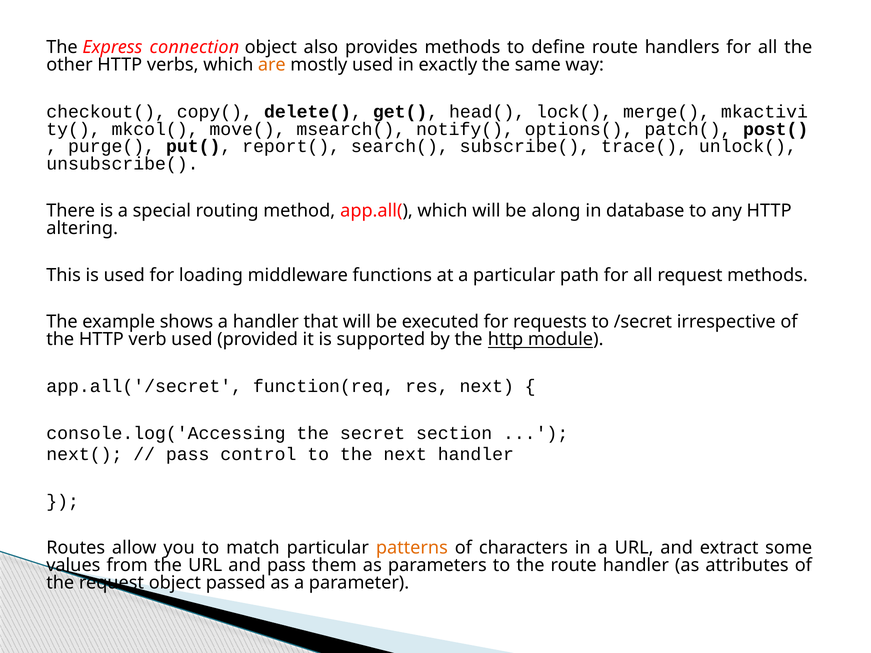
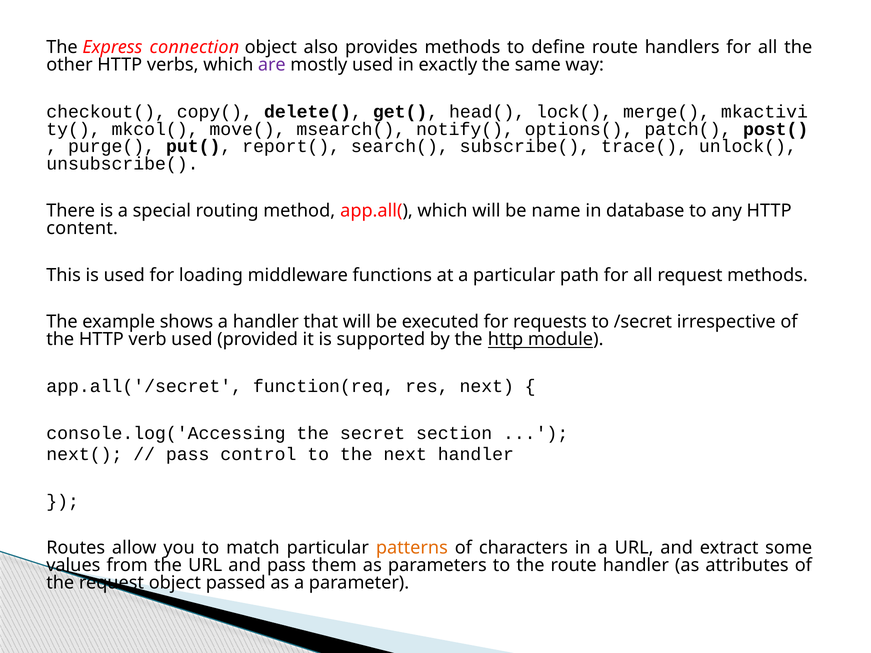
are colour: orange -> purple
along: along -> name
altering: altering -> content
